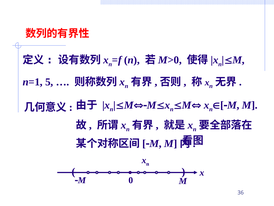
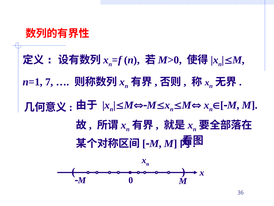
5: 5 -> 7
